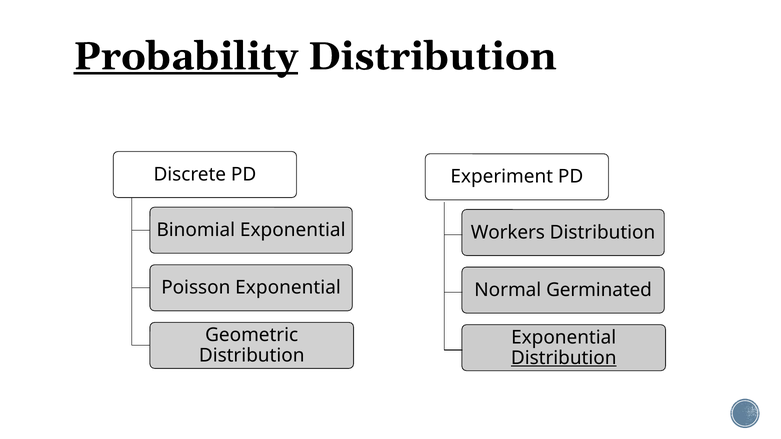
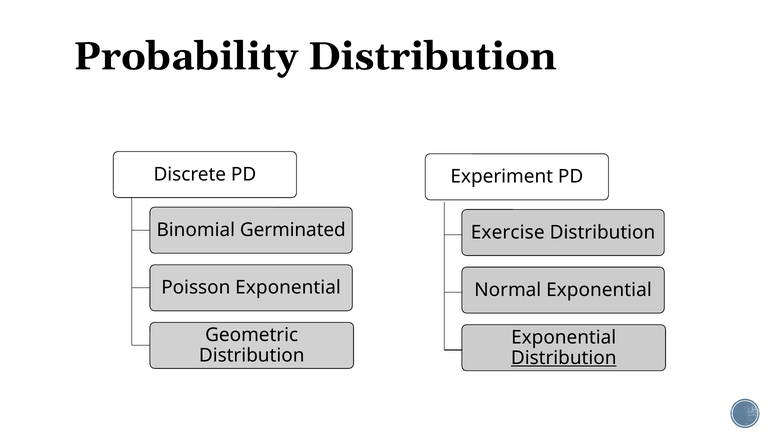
Probability underline: present -> none
Exponential at (293, 230): Exponential -> Germinated
Workers: Workers -> Exercise
Normal Germinated: Germinated -> Exponential
